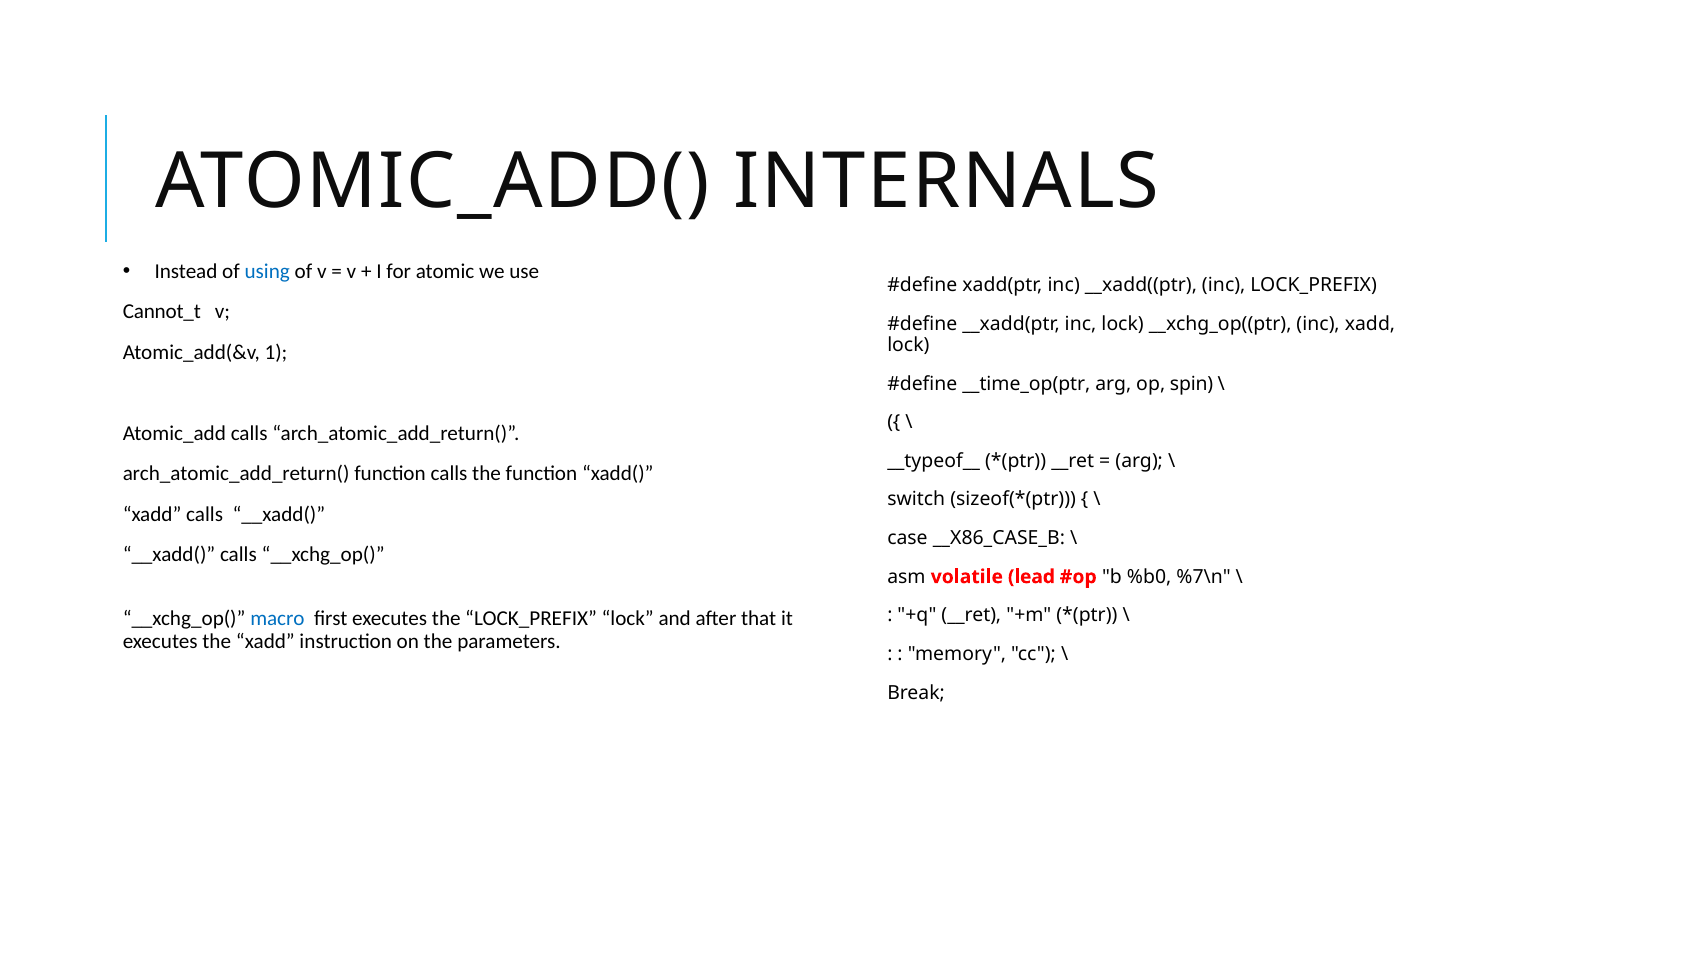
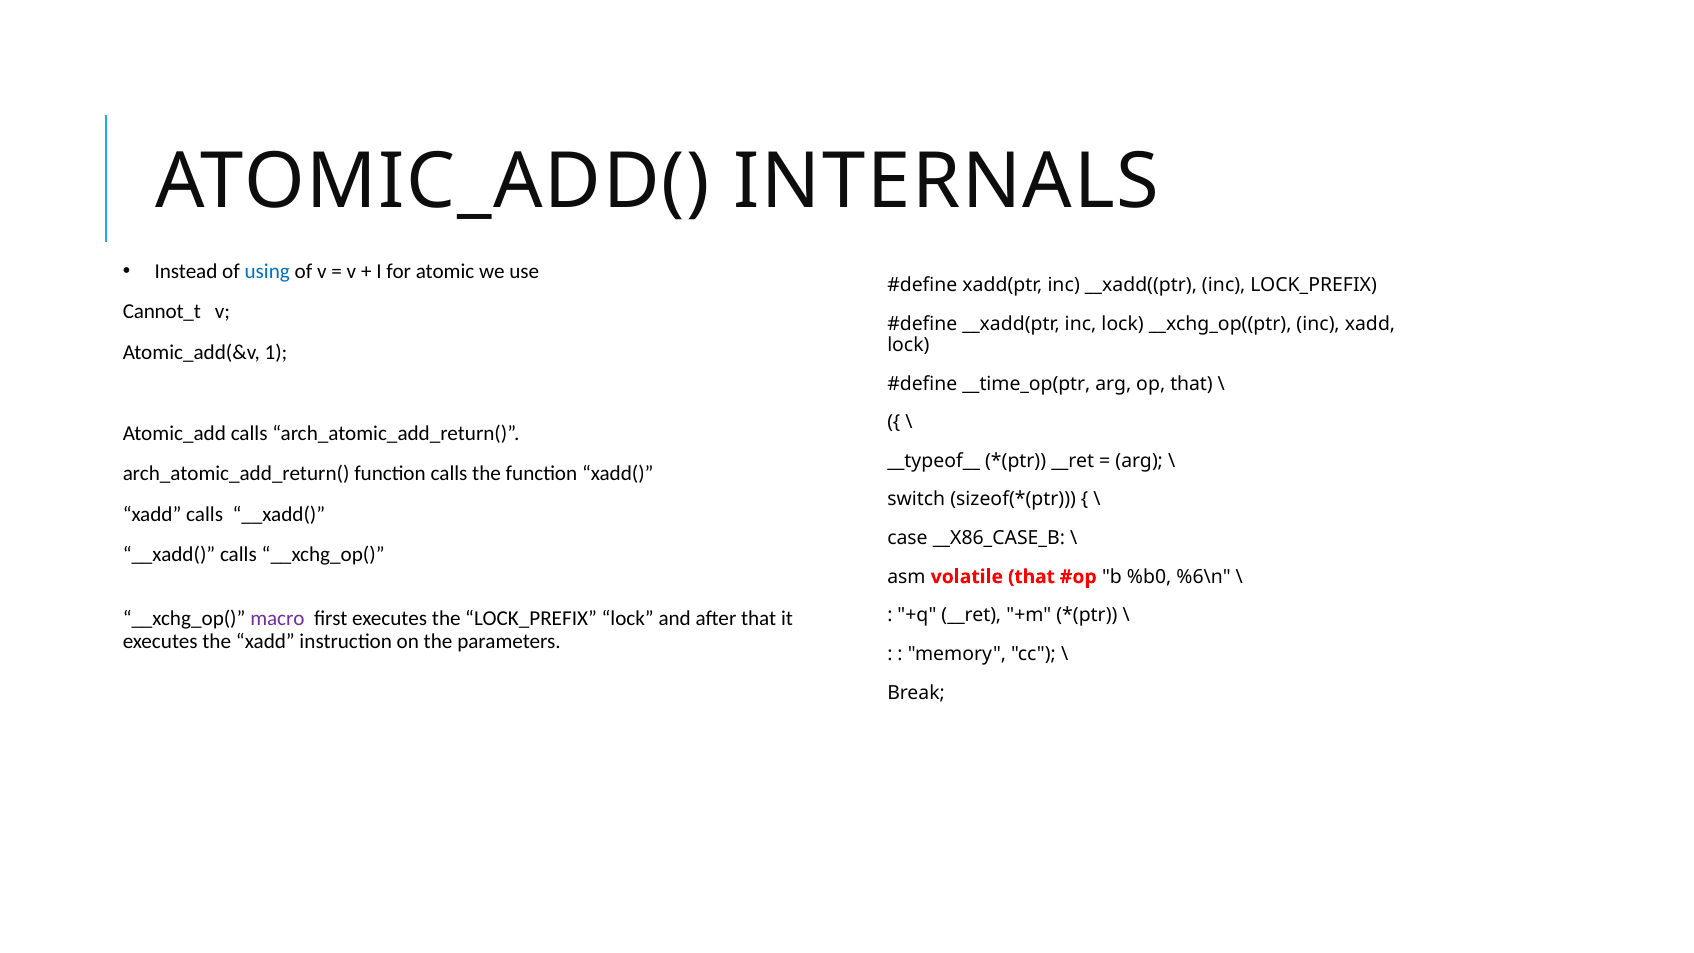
op spin: spin -> that
volatile lead: lead -> that
%7\n: %7\n -> %6\n
macro colour: blue -> purple
